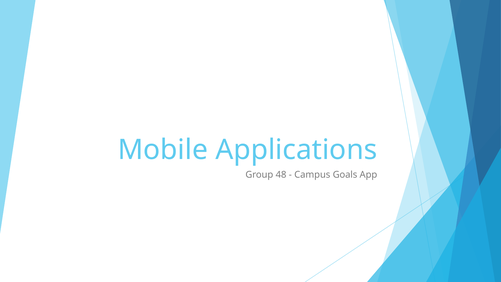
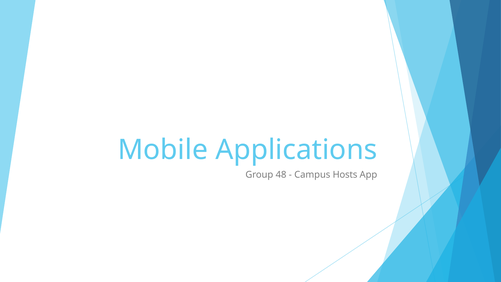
Goals: Goals -> Hosts
